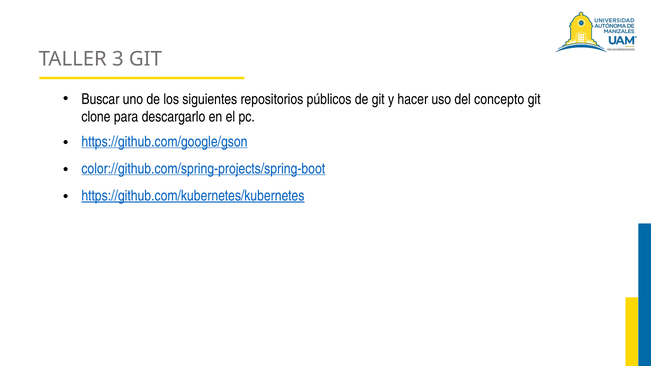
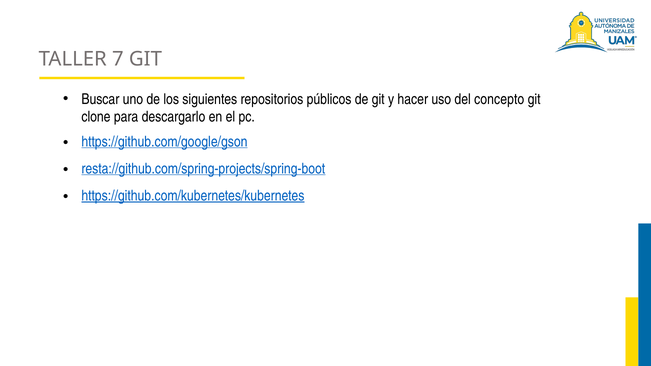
3: 3 -> 7
color://github.com/spring-projects/spring-boot: color://github.com/spring-projects/spring-boot -> resta://github.com/spring-projects/spring-boot
